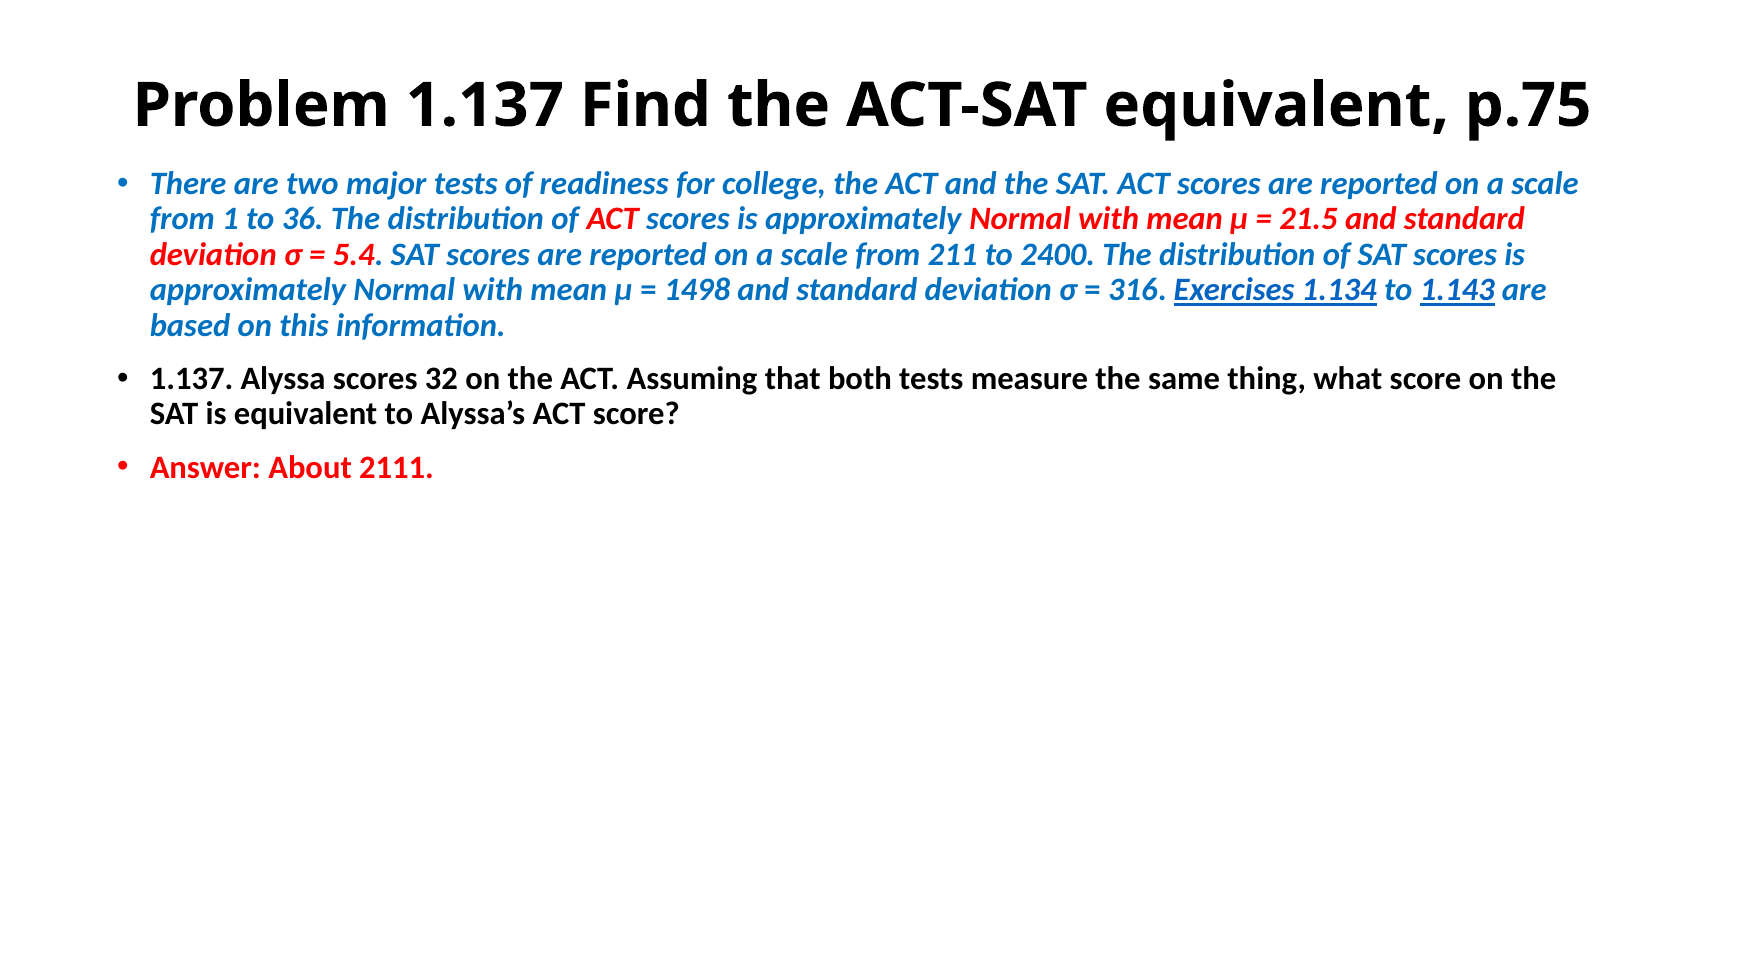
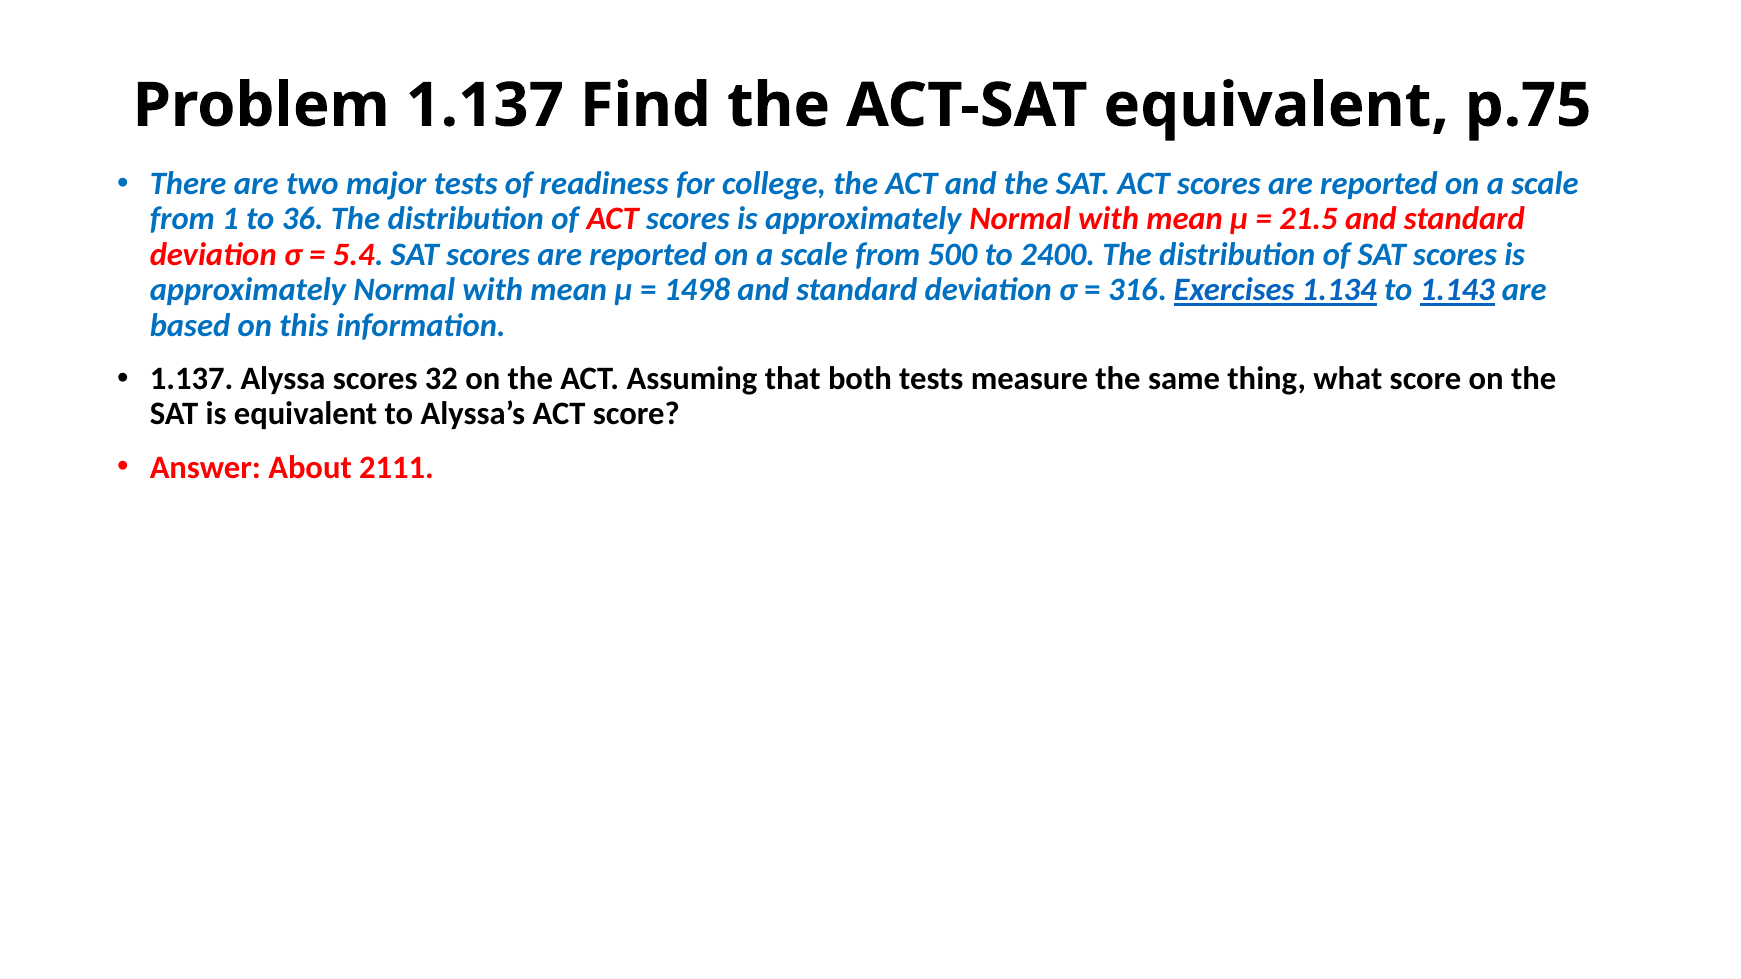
211: 211 -> 500
